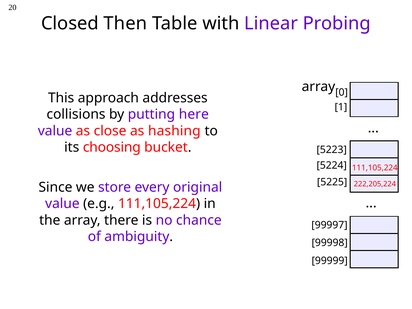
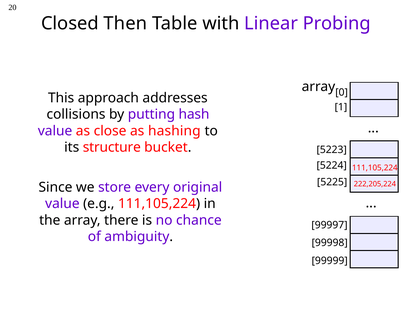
here: here -> hash
choosing: choosing -> structure
